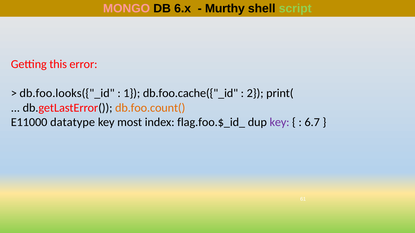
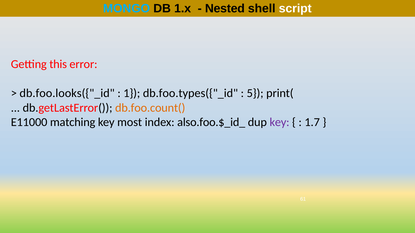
MONGO colour: pink -> light blue
6.x: 6.x -> 1.x
Murthy: Murthy -> Nested
script colour: light green -> white
db.foo.cache({"_id: db.foo.cache({"_id -> db.foo.types({"_id
2: 2 -> 5
datatype: datatype -> matching
flag.foo.$_id_: flag.foo.$_id_ -> also.foo.$_id_
6.7: 6.7 -> 1.7
